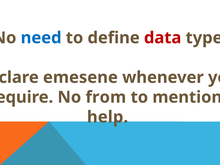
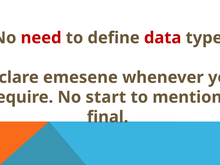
need colour: blue -> red
from: from -> start
help: help -> final
